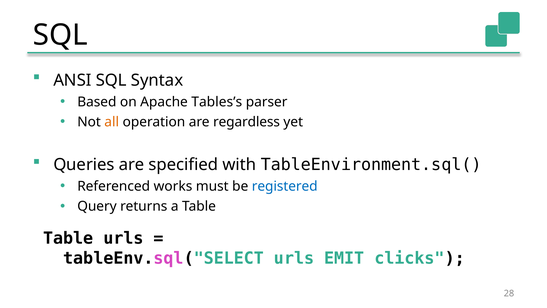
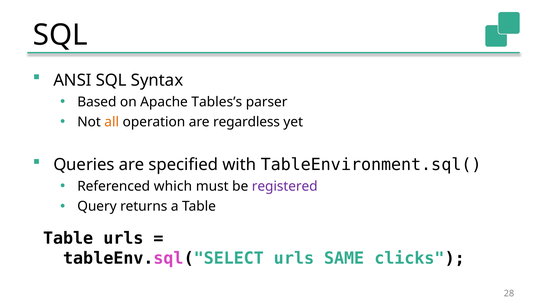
works: works -> which
registered colour: blue -> purple
EMIT: EMIT -> SAME
